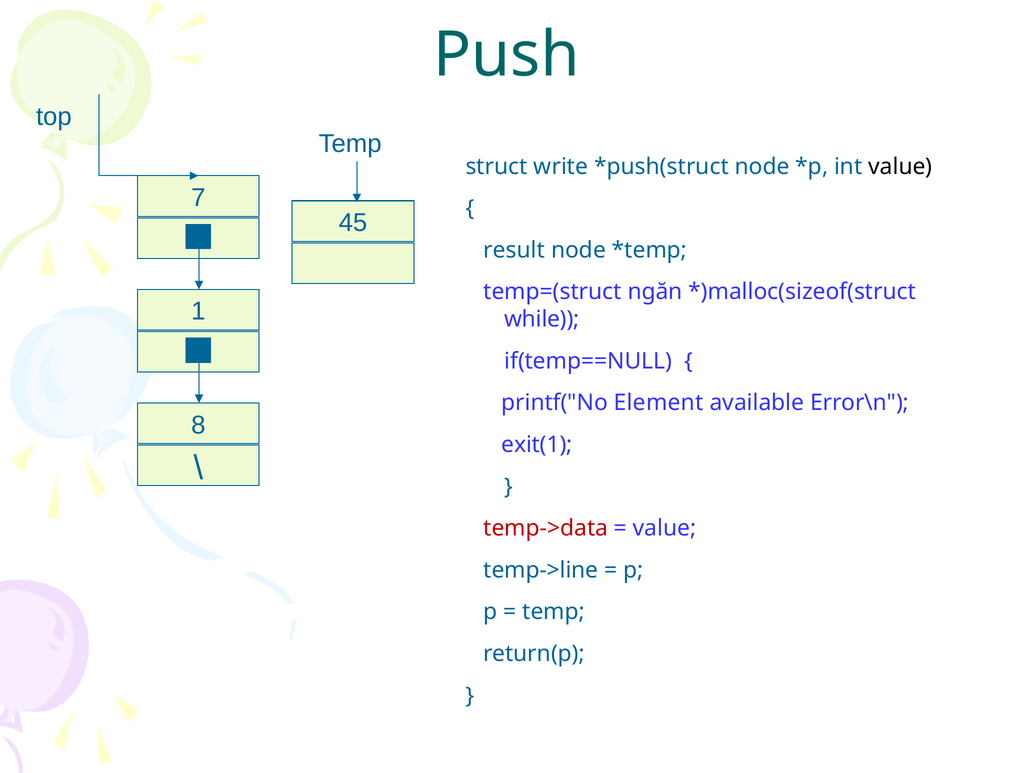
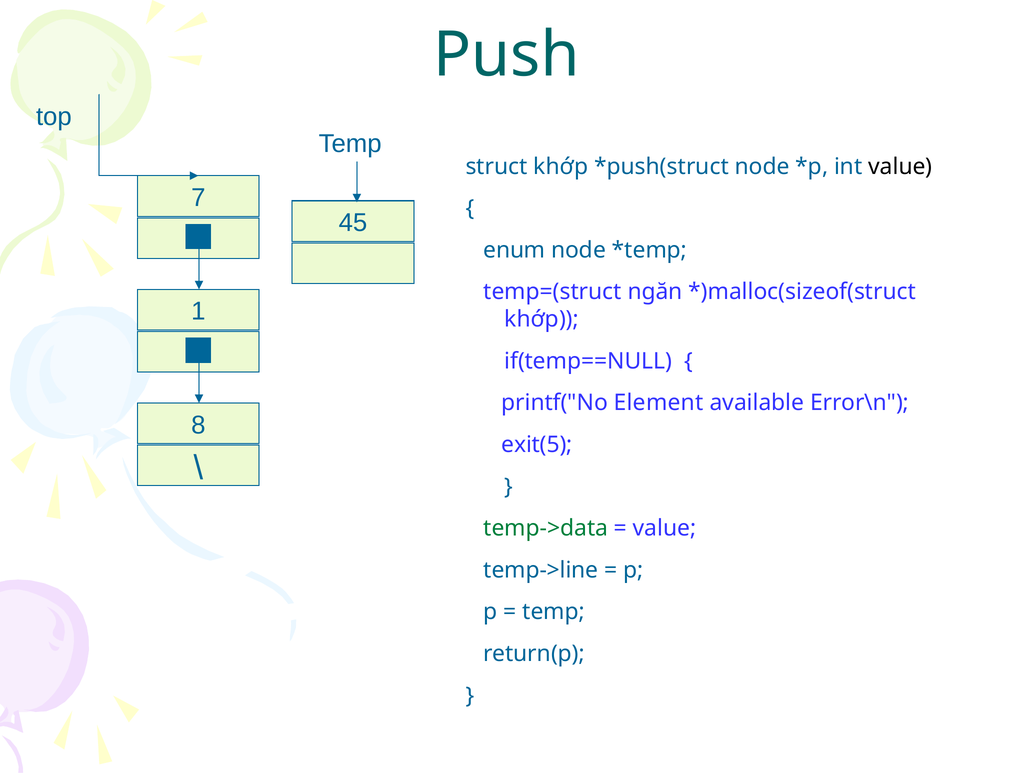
struct write: write -> khớp
result: result -> enum
while at (542, 319): while -> khớp
exit(1: exit(1 -> exit(5
temp->data colour: red -> green
